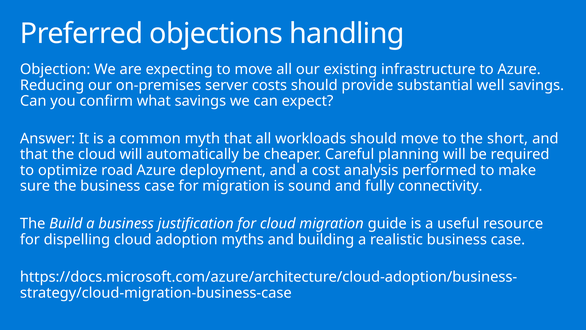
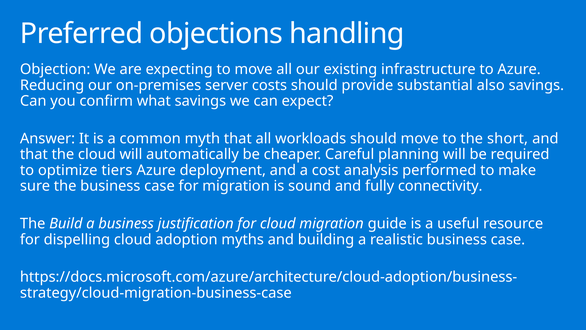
well: well -> also
road: road -> tiers
